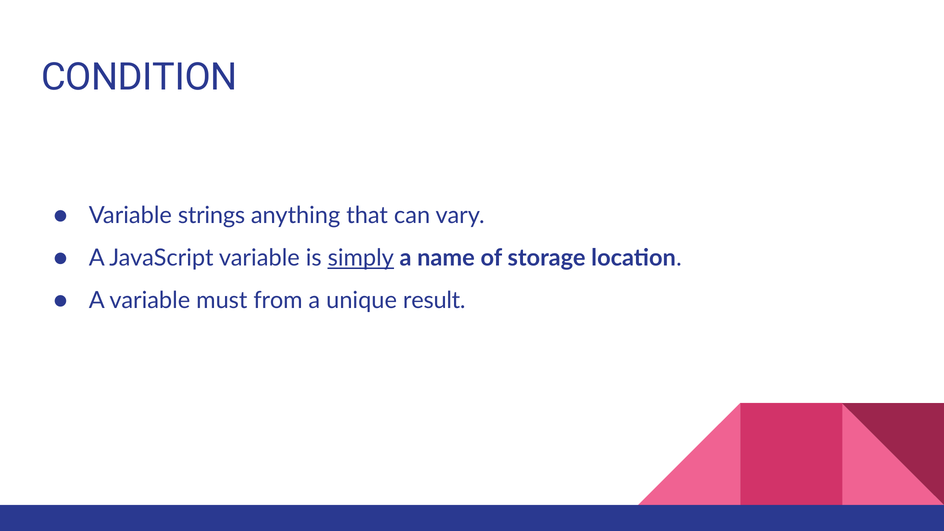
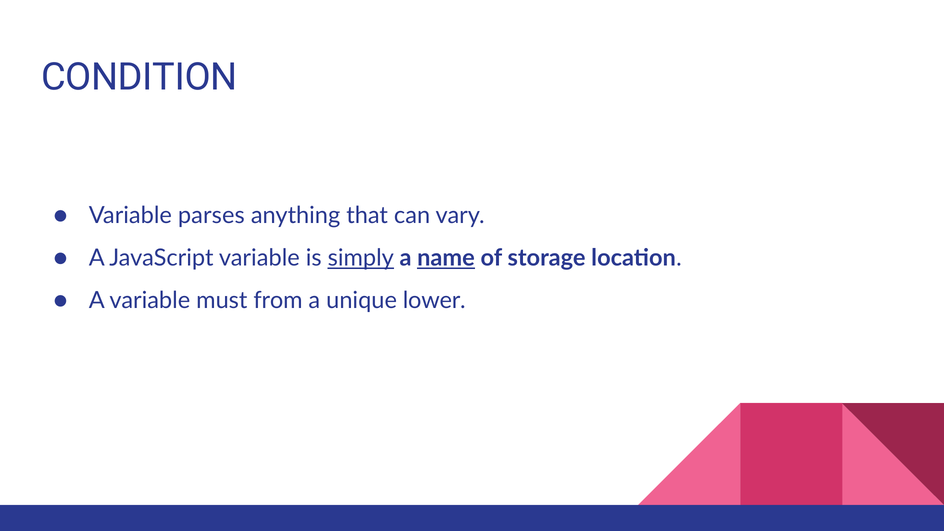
strings: strings -> parses
name underline: none -> present
result: result -> lower
